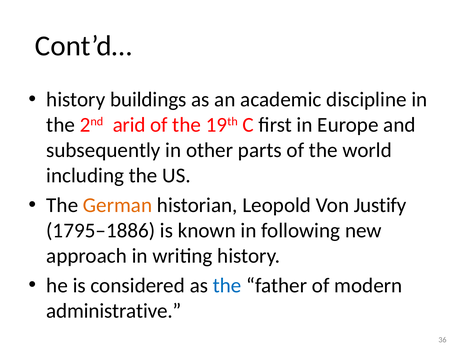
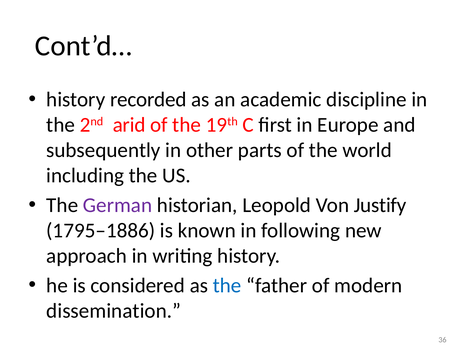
buildings: buildings -> recorded
German colour: orange -> purple
administrative: administrative -> dissemination
